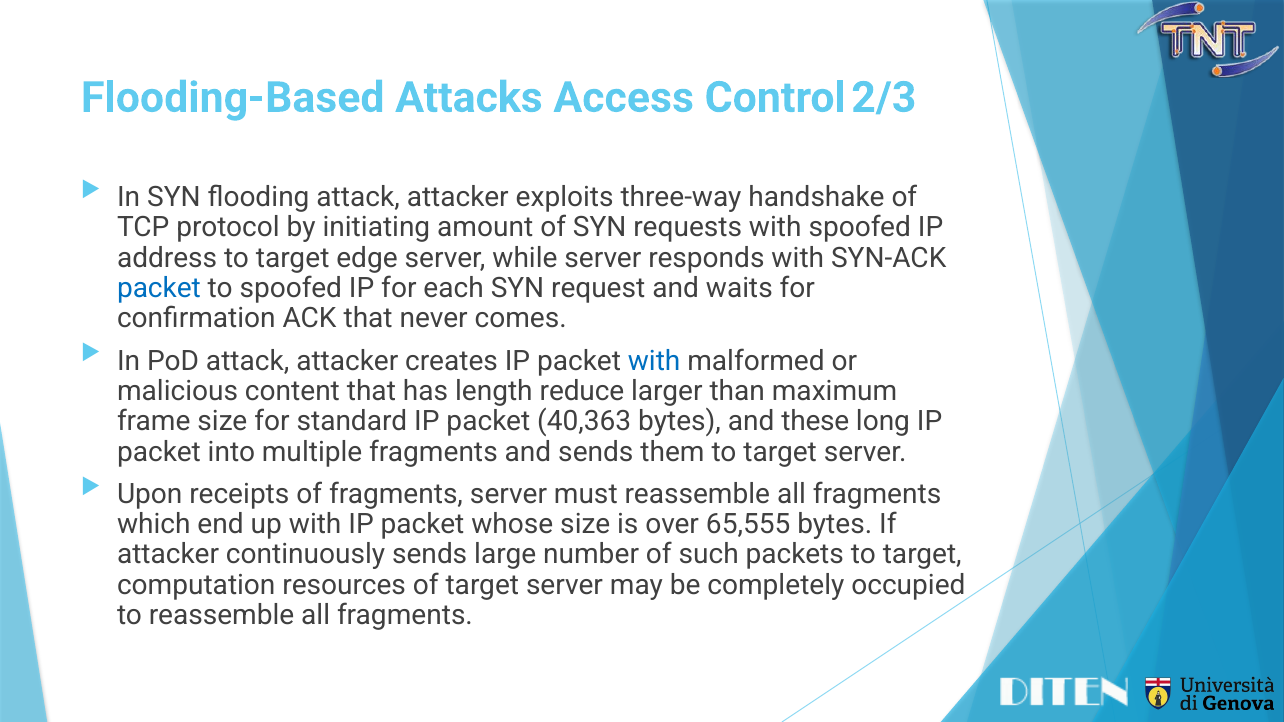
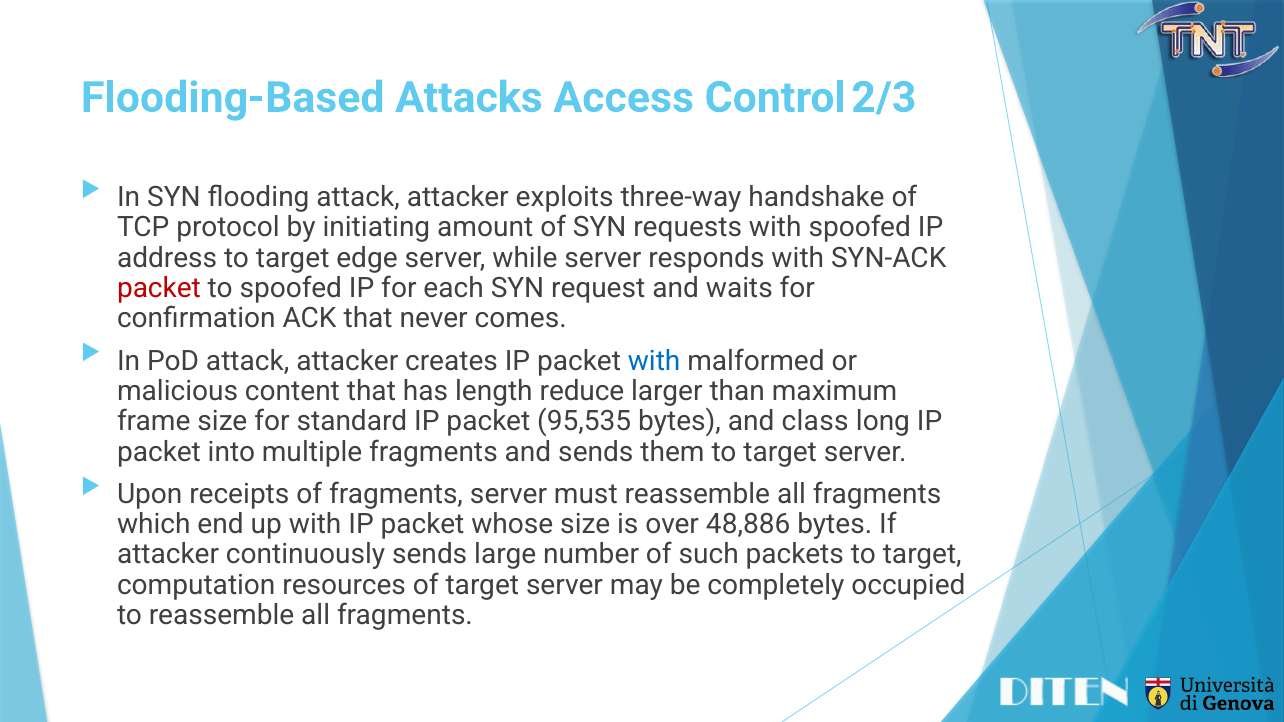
packet at (159, 288) colour: blue -> red
40,363: 40,363 -> 95,535
these: these -> class
65,555: 65,555 -> 48,886
